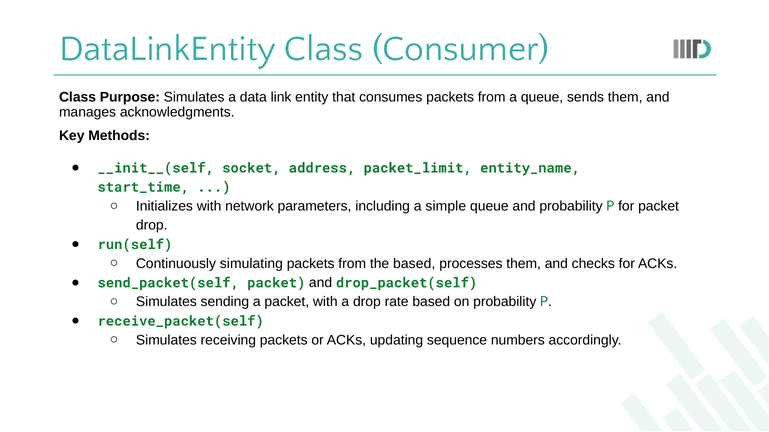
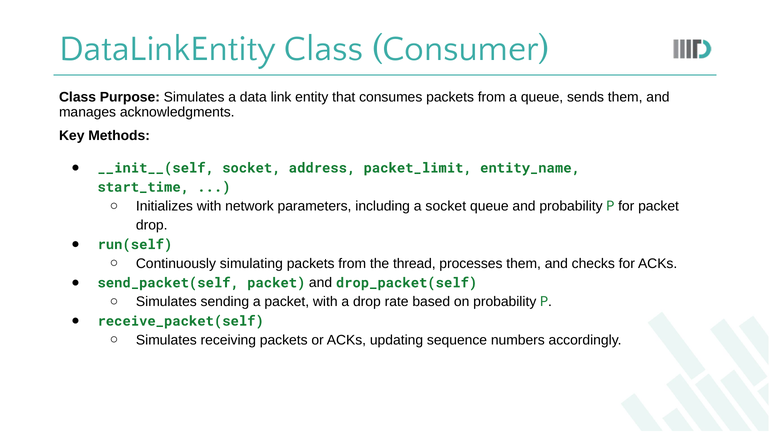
a simple: simple -> socket
the based: based -> thread
